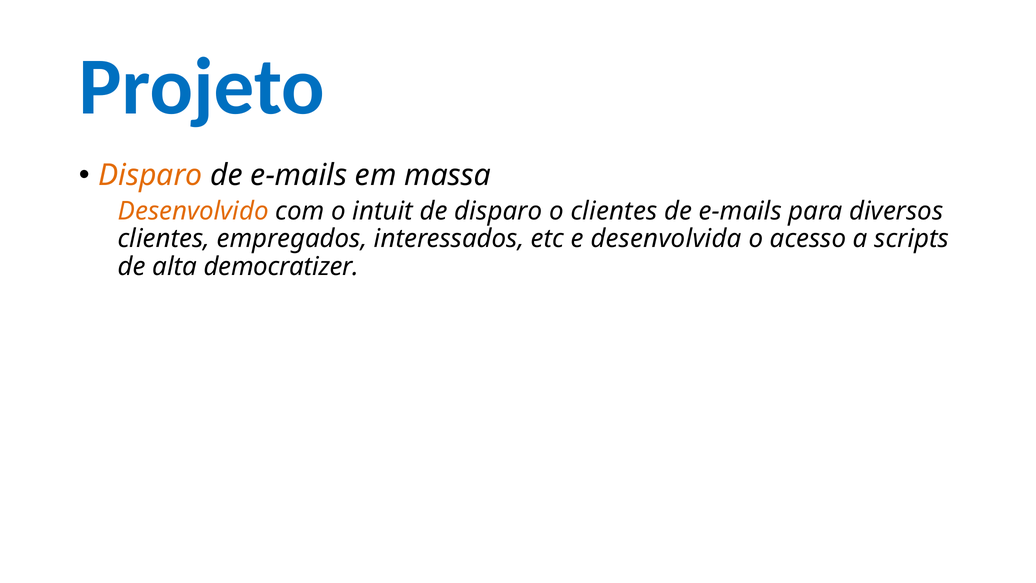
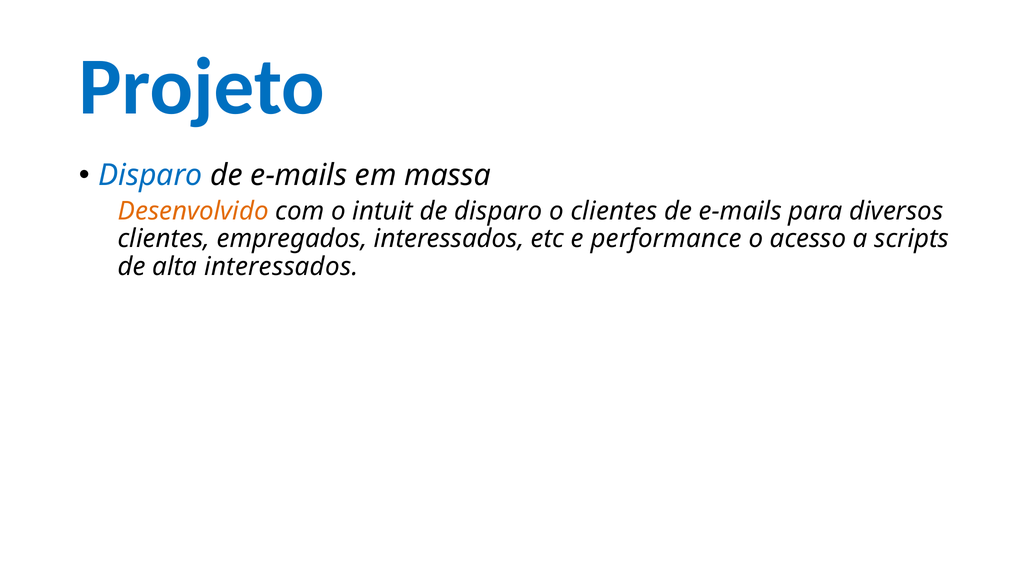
Disparo at (150, 175) colour: orange -> blue
desenvolvida: desenvolvida -> performance
alta democratizer: democratizer -> interessados
